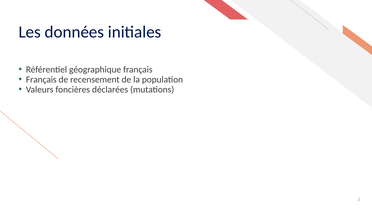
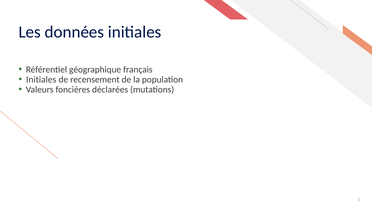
Français at (41, 80): Français -> Initiales
